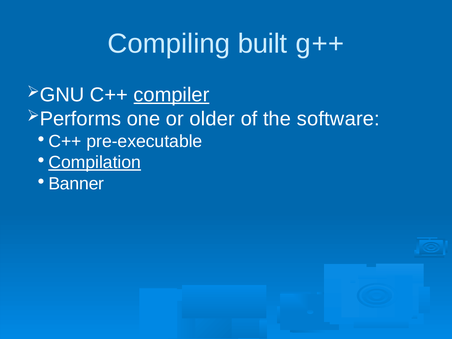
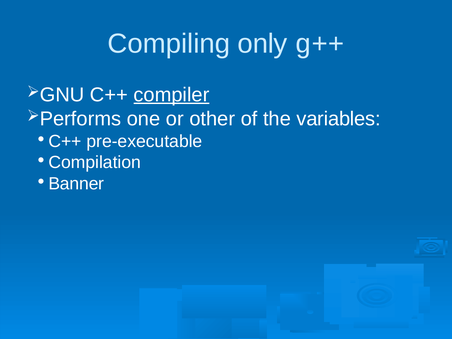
built: built -> only
older: older -> other
software: software -> variables
Compilation underline: present -> none
